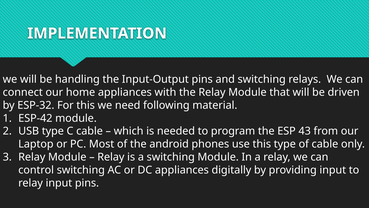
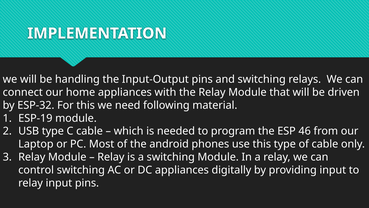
ESP-42: ESP-42 -> ESP-19
43: 43 -> 46
